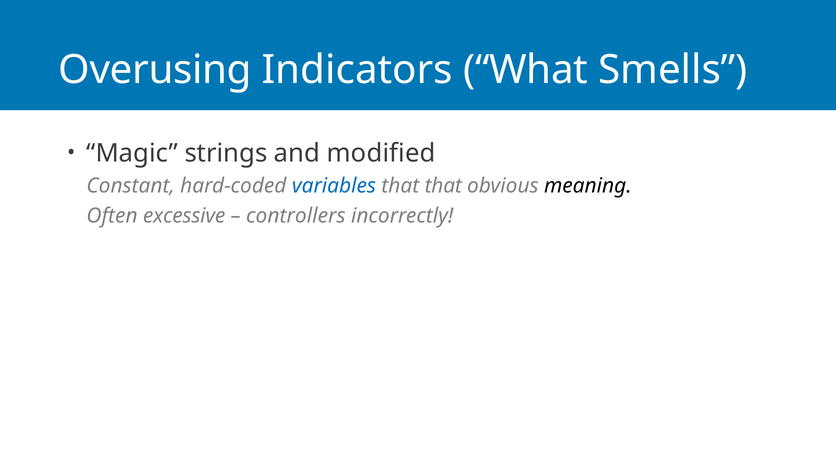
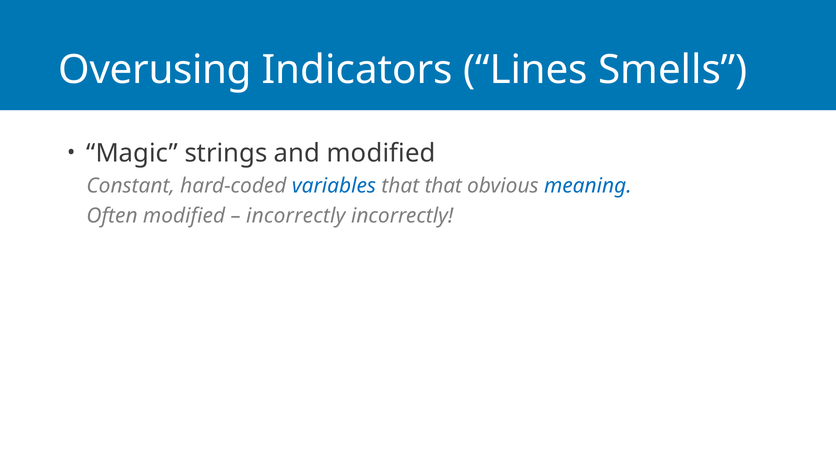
What: What -> Lines
meaning colour: black -> blue
Often excessive: excessive -> modified
controllers at (296, 216): controllers -> incorrectly
